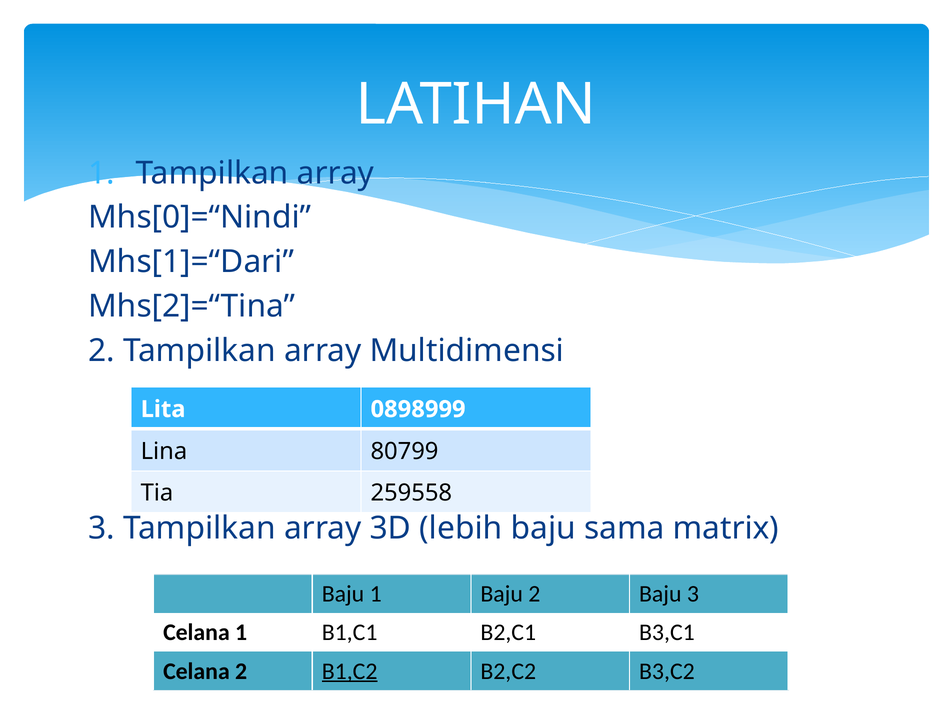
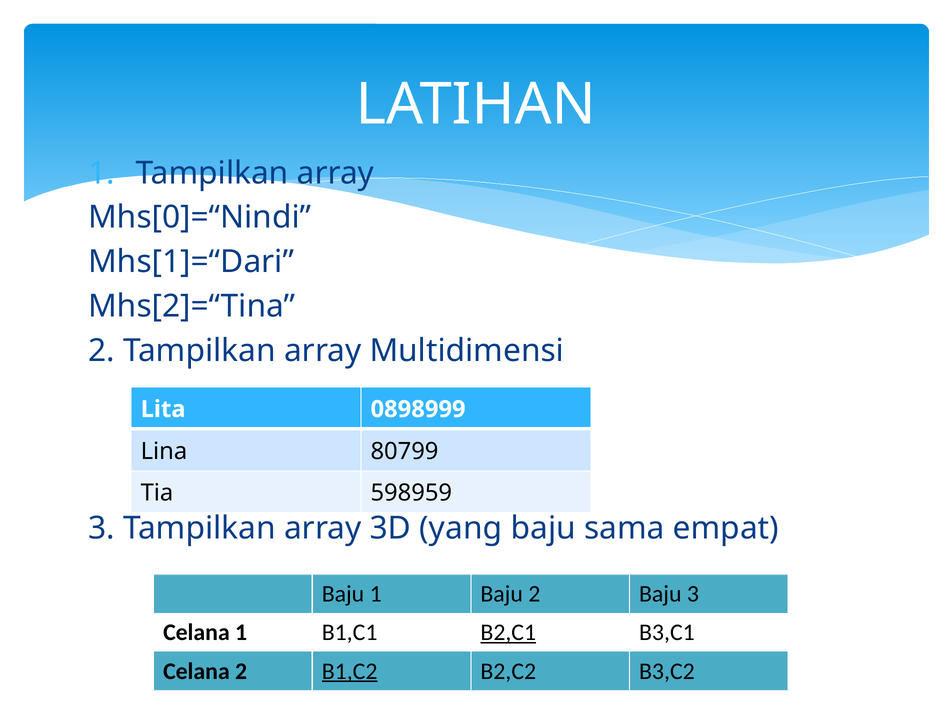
259558: 259558 -> 598959
lebih: lebih -> yang
matrix: matrix -> empat
B2,C1 underline: none -> present
